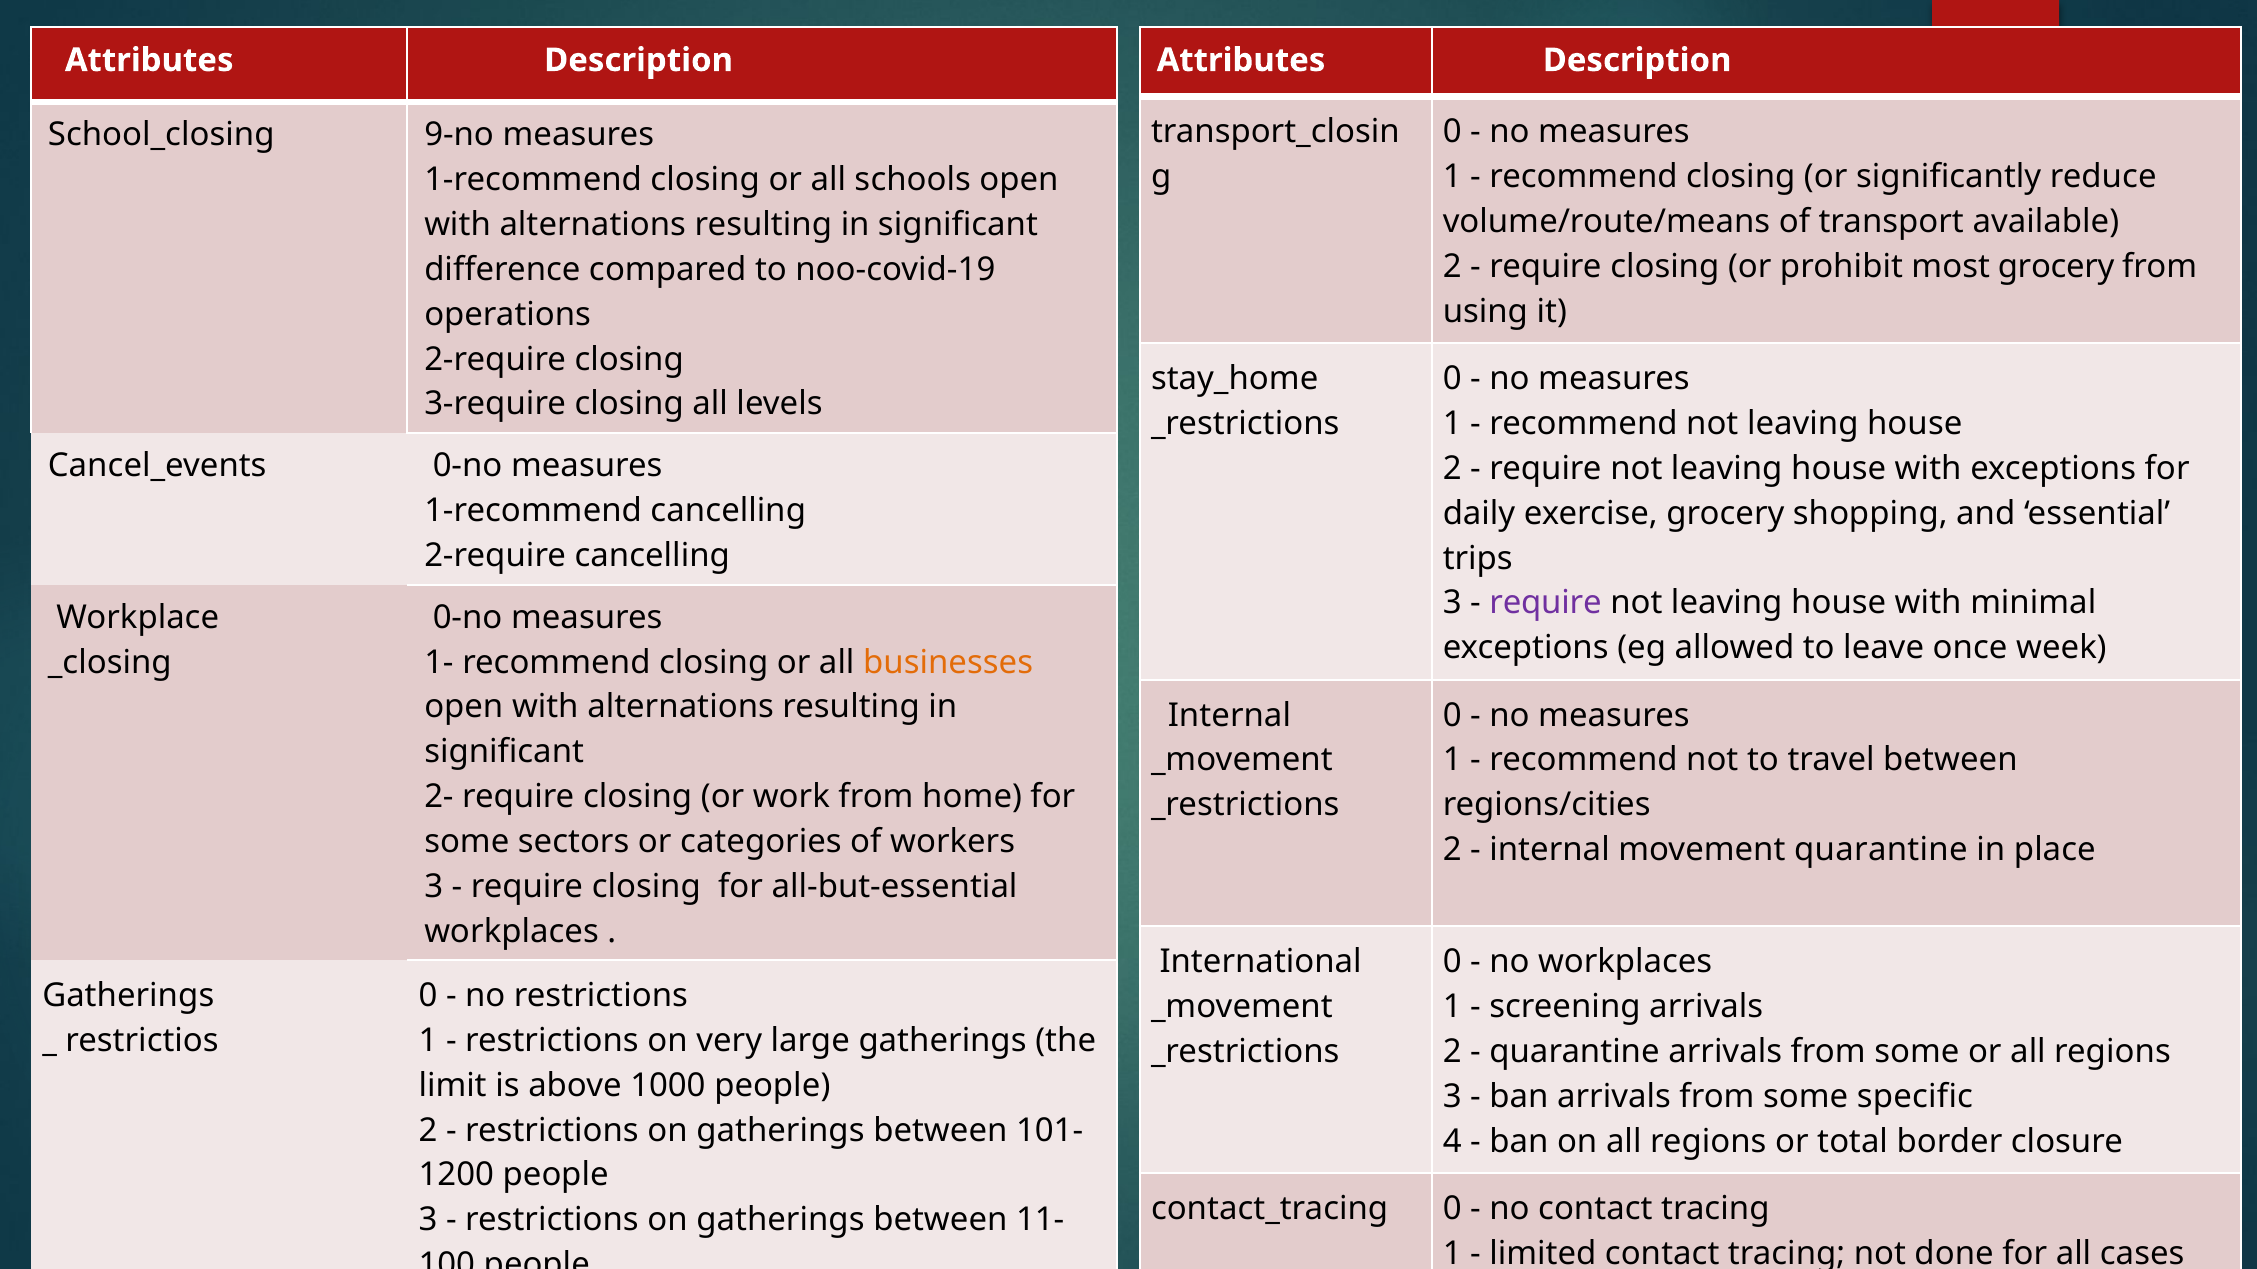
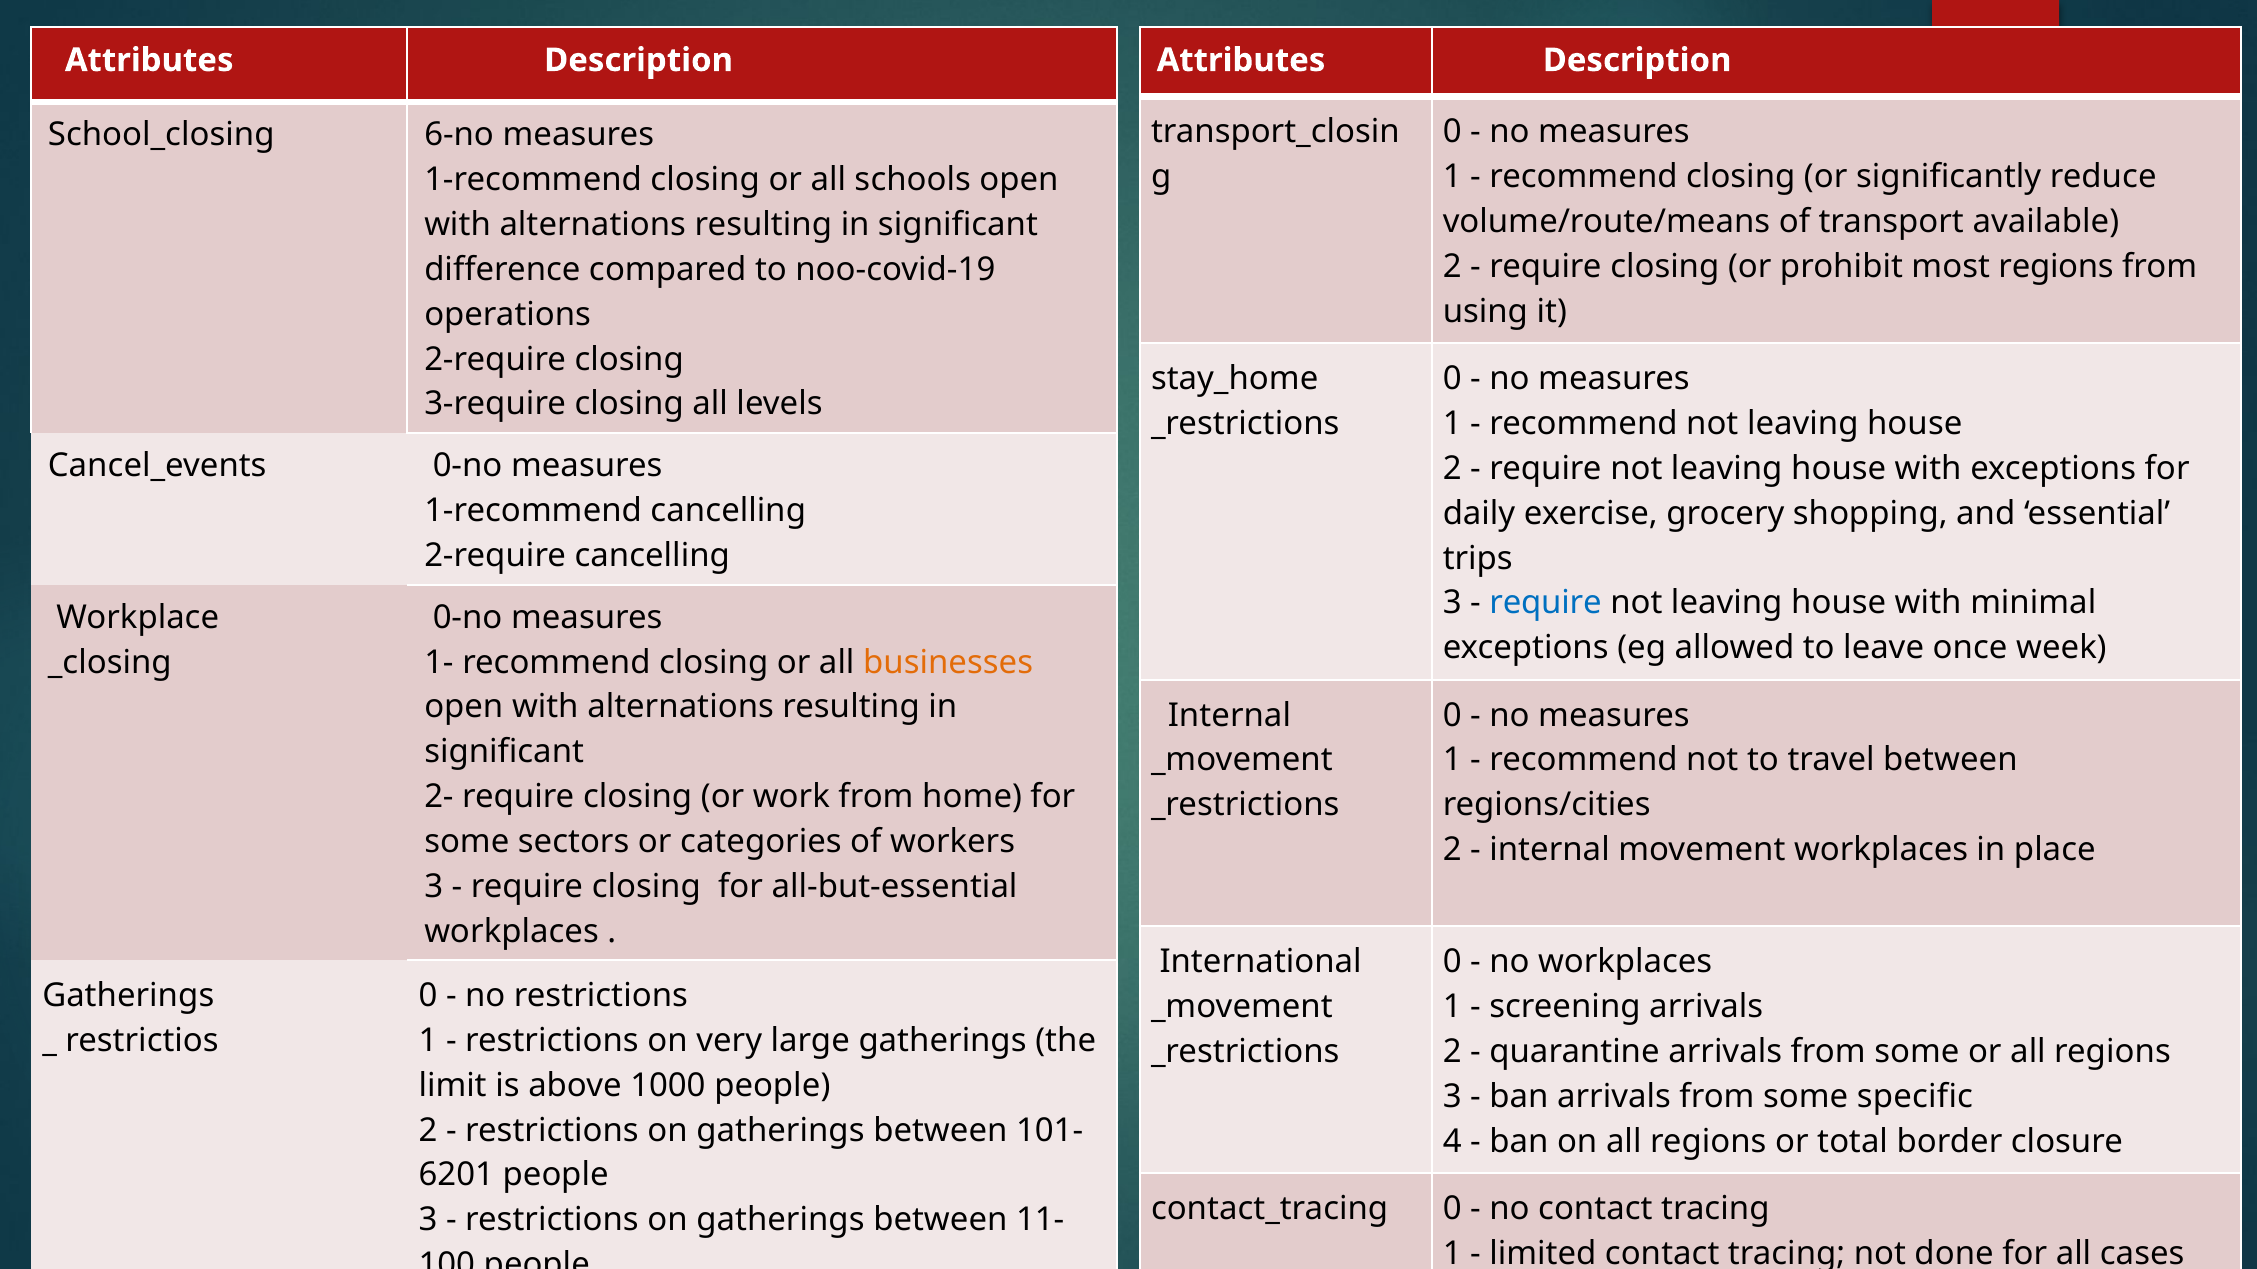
9-no: 9-no -> 6-no
most grocery: grocery -> regions
require at (1546, 603) colour: purple -> blue
movement quarantine: quarantine -> workplaces
1200: 1200 -> 6201
